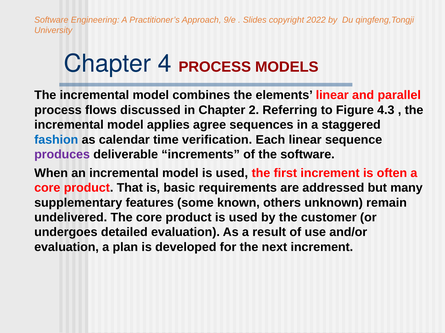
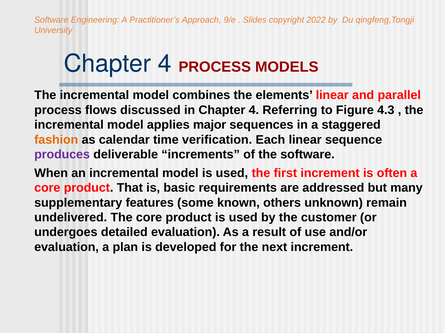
in Chapter 2: 2 -> 4
agree: agree -> major
fashion colour: blue -> orange
